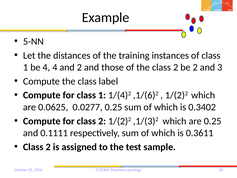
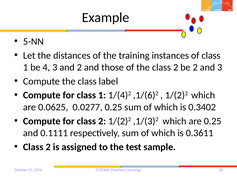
4 4: 4 -> 3
